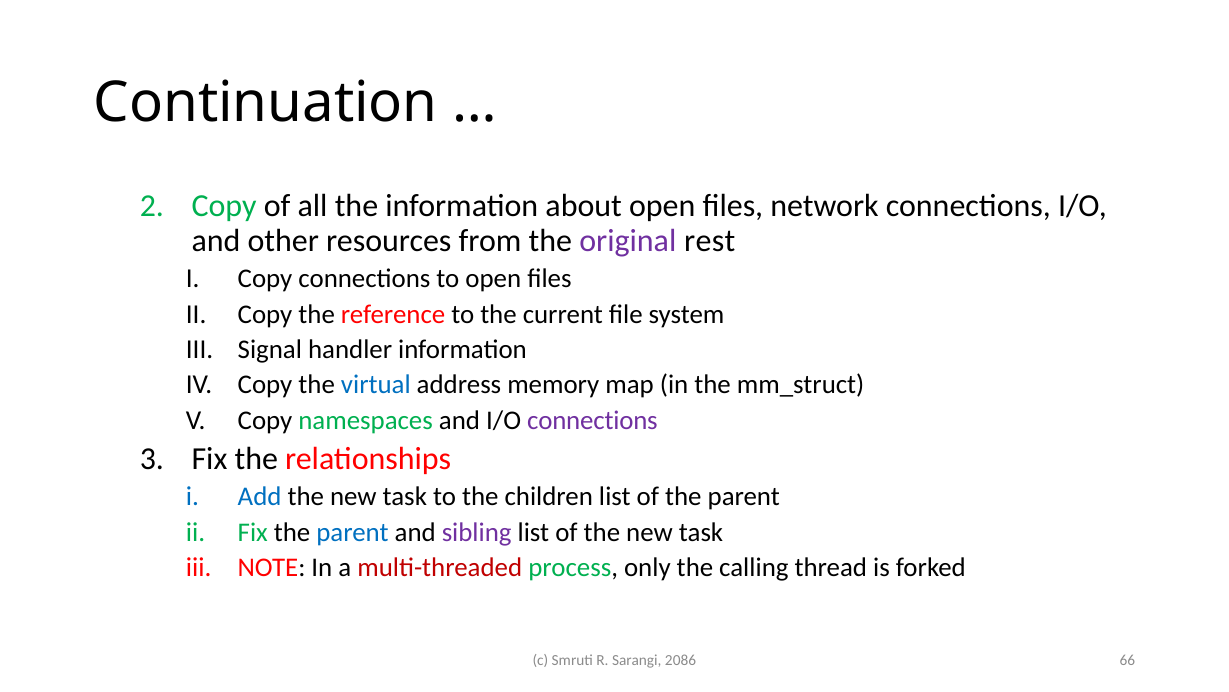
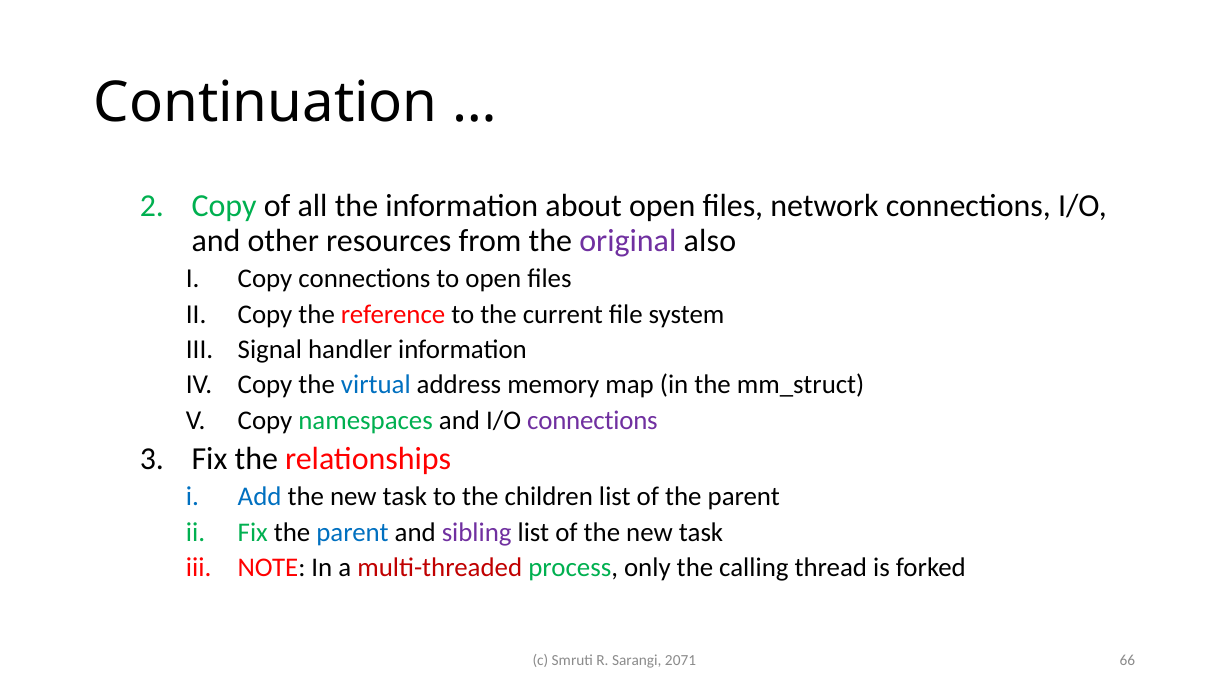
rest: rest -> also
2086: 2086 -> 2071
